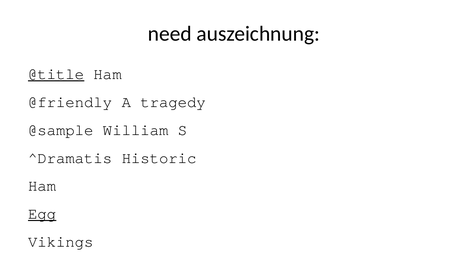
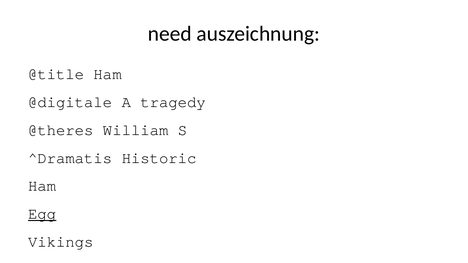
@title underline: present -> none
@friendly: @friendly -> @digitale
@sample: @sample -> @theres
